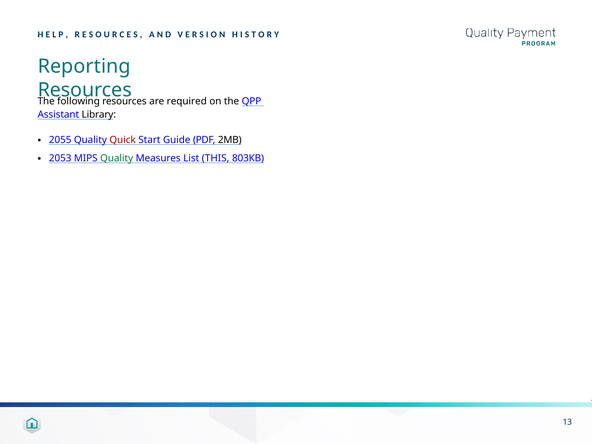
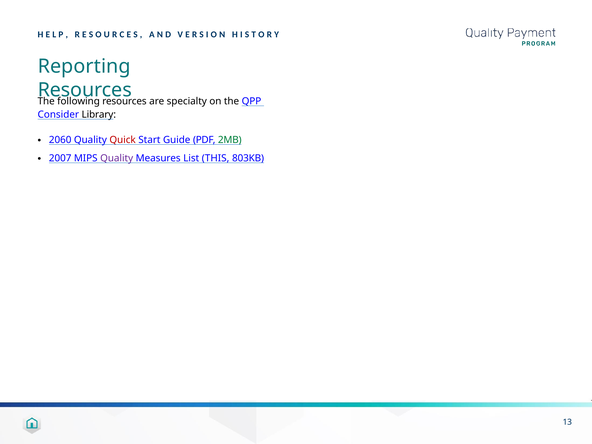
required: required -> specialty
Assistant: Assistant -> Consider
2055: 2055 -> 2060
2MB colour: black -> green
2053: 2053 -> 2007
Quality at (117, 158) colour: green -> purple
